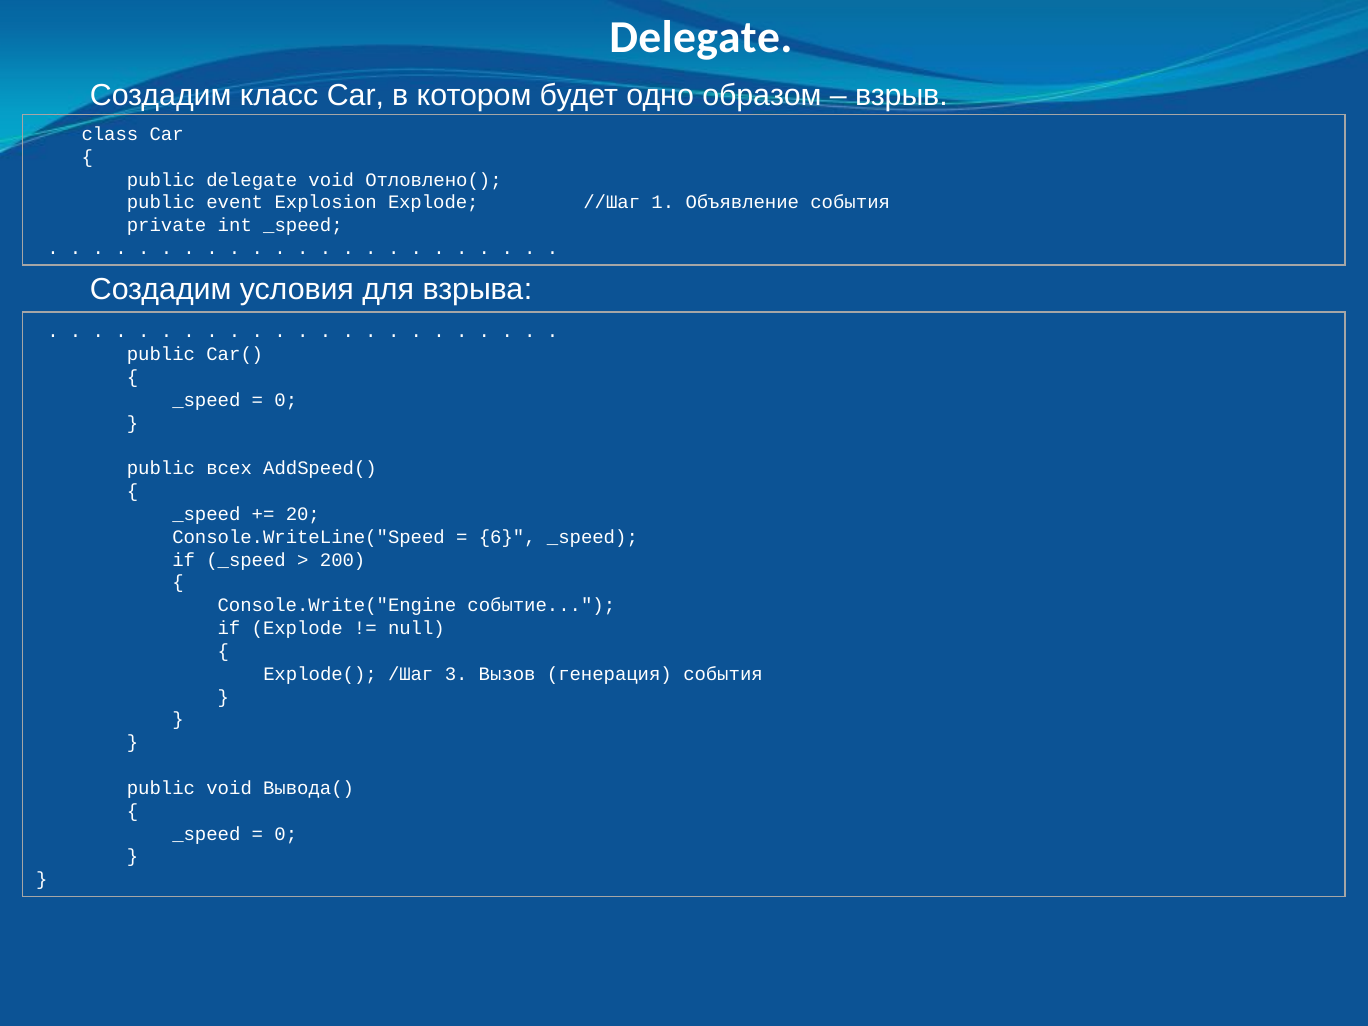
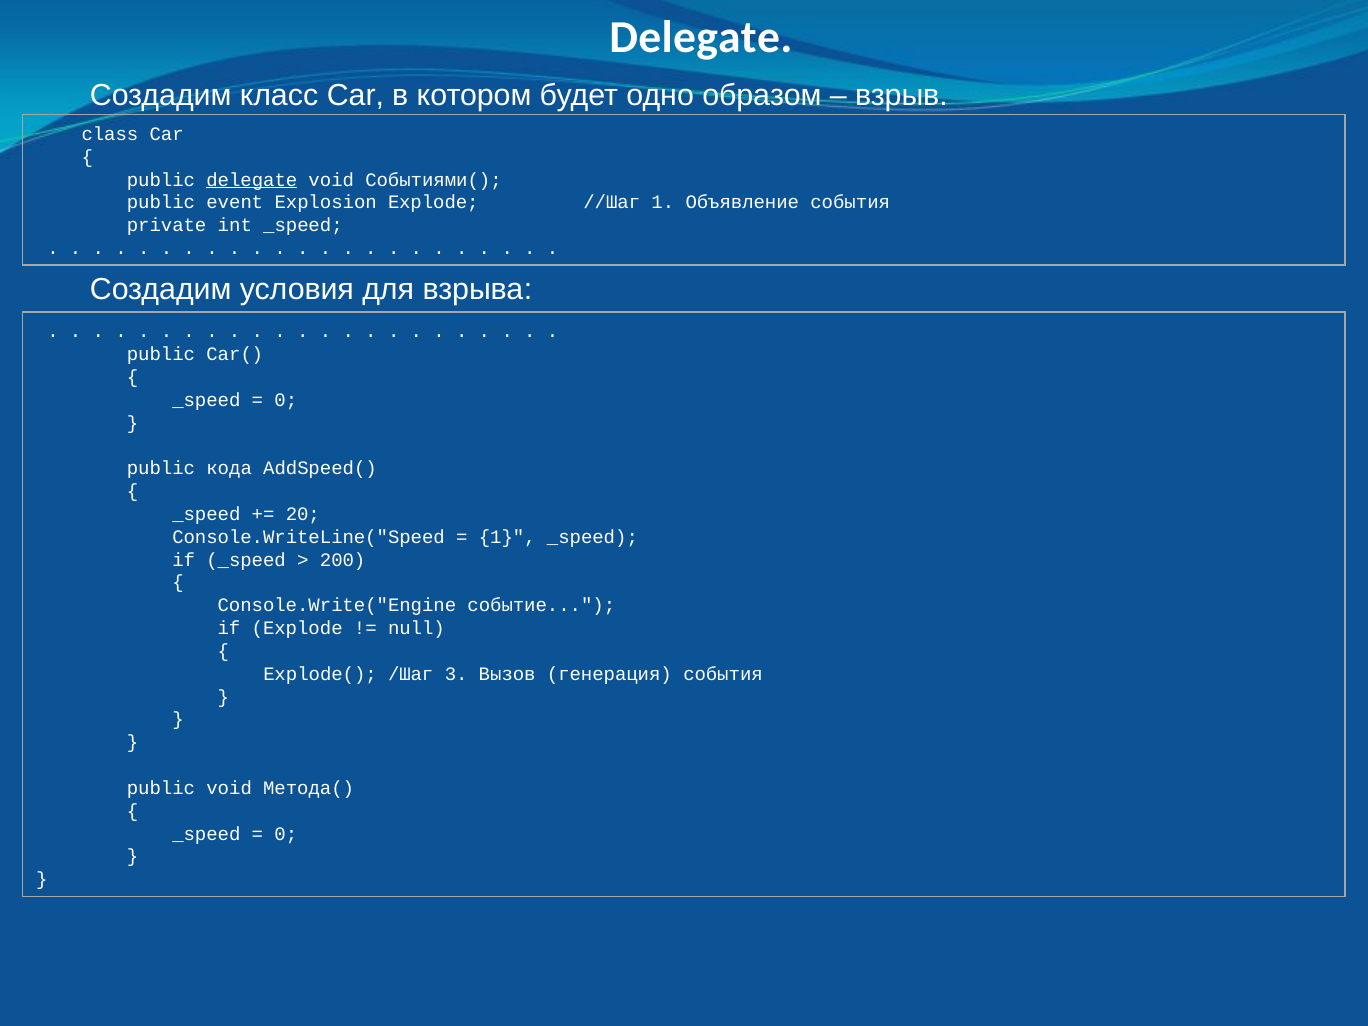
delegate at (252, 180) underline: none -> present
Отловлено(: Отловлено( -> Событиями(
всех: всех -> кода
6 at (507, 537): 6 -> 1
Вывода(: Вывода( -> Метода(
